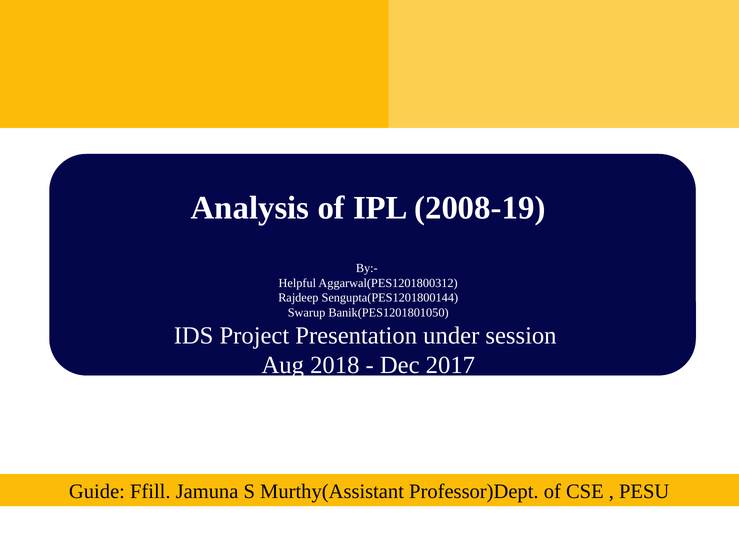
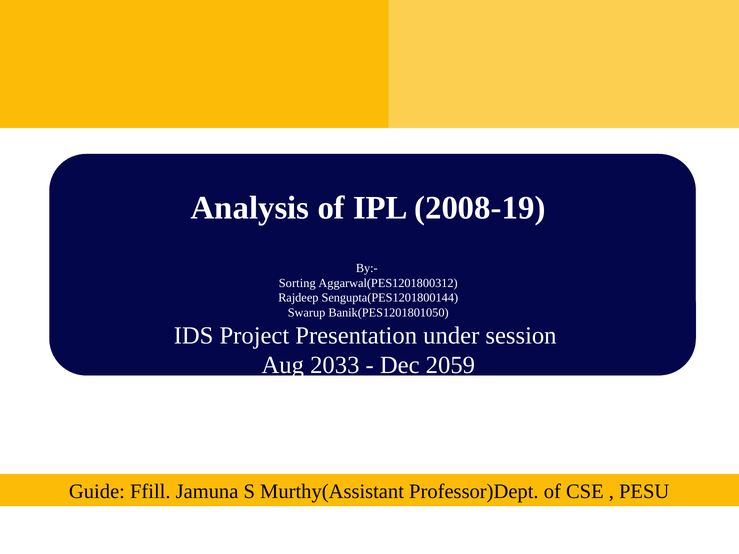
Helpful: Helpful -> Sorting
2018: 2018 -> 2033
2017: 2017 -> 2059
